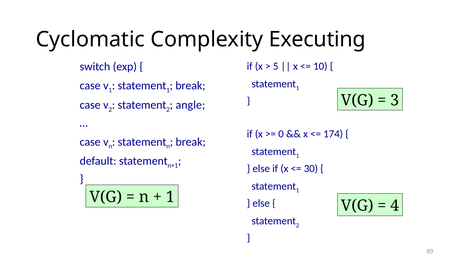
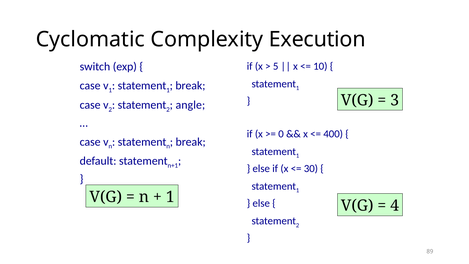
Executing: Executing -> Execution
174: 174 -> 400
